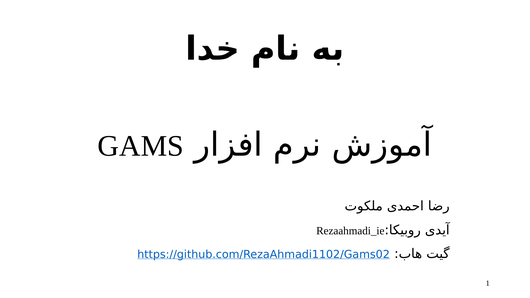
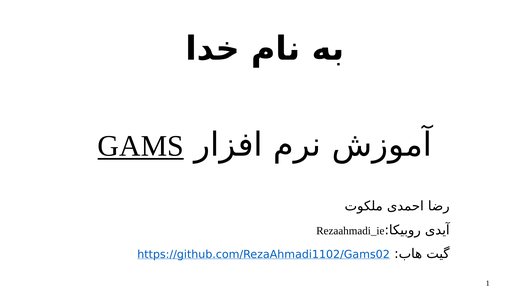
GAMS underline: none -> present
